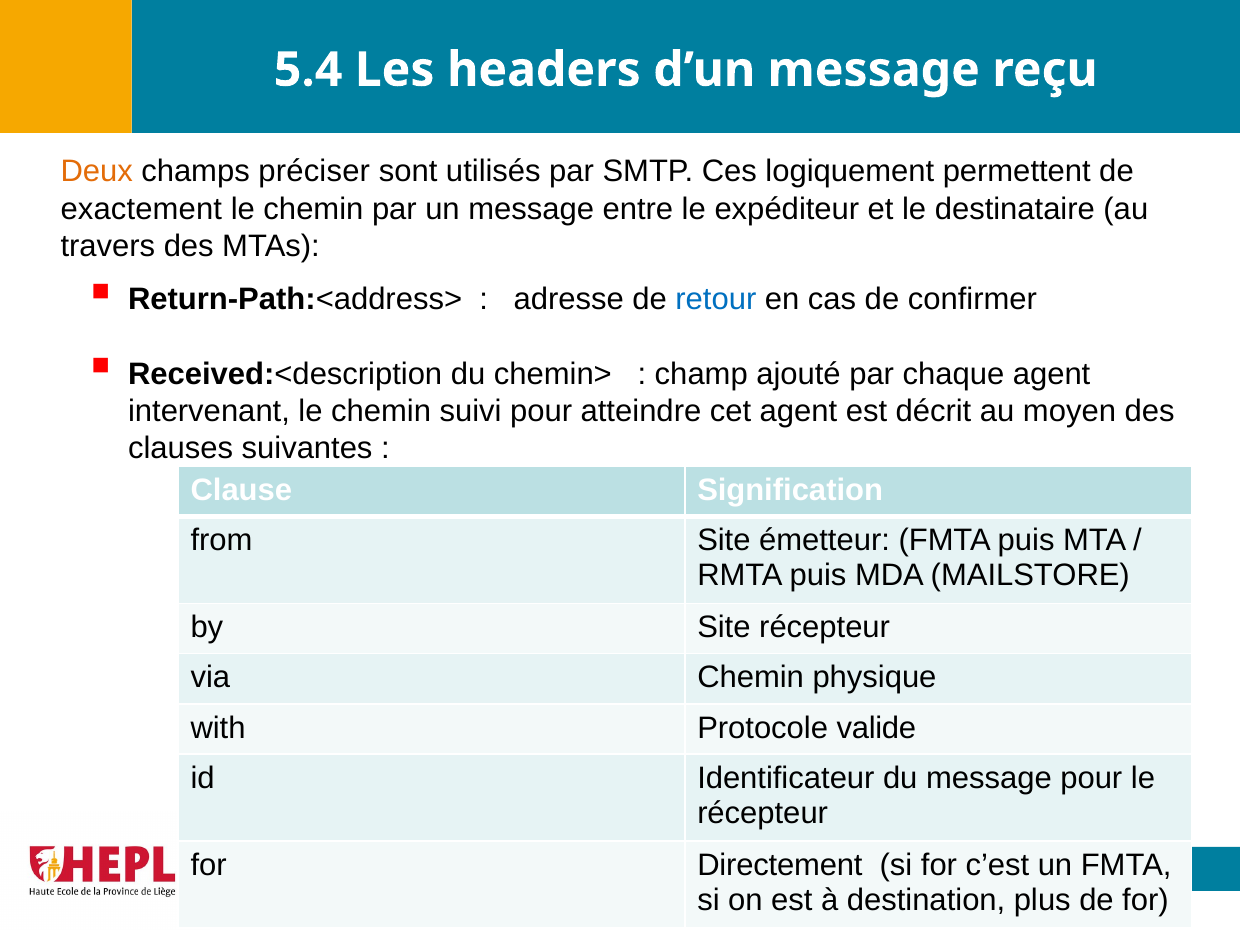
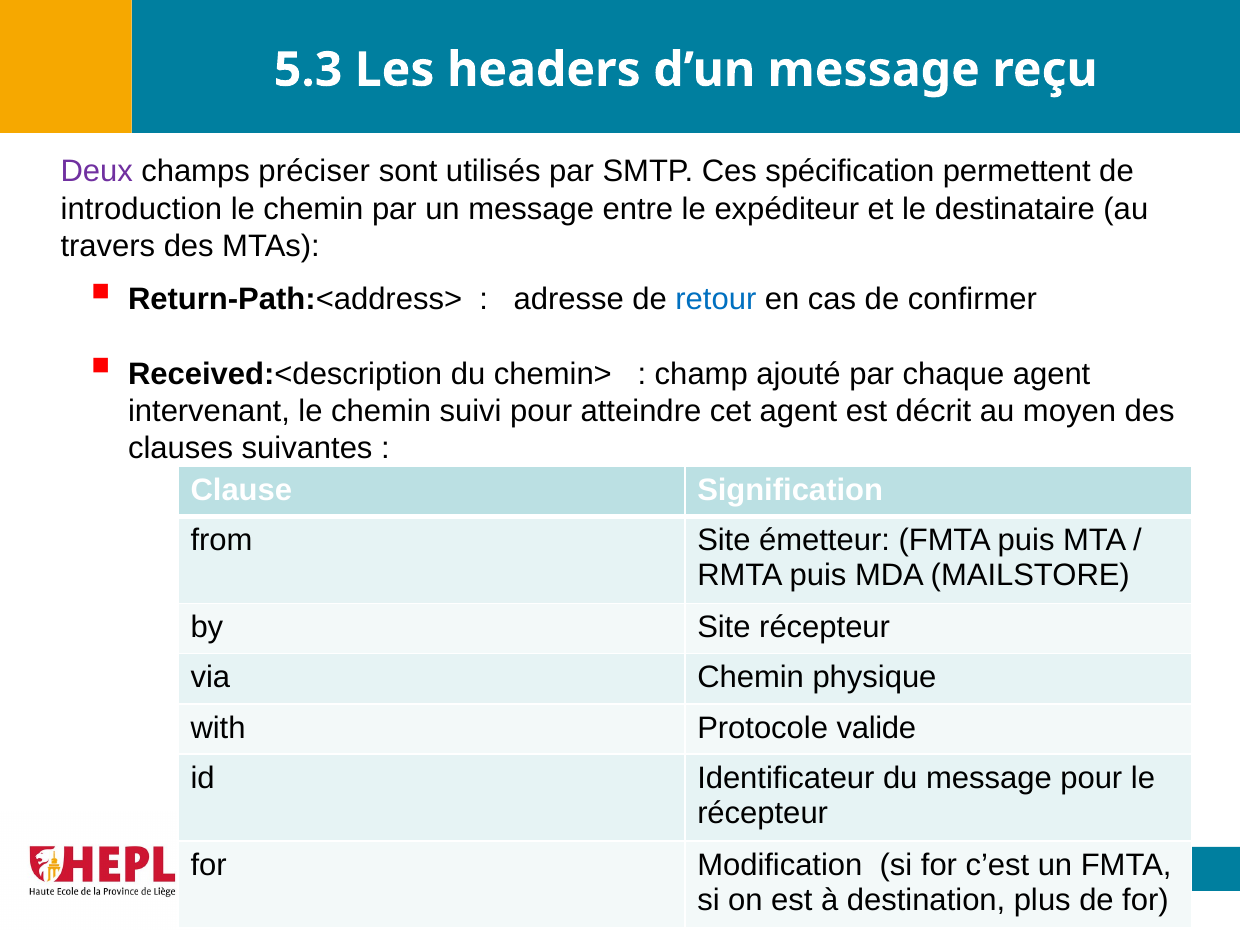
5.4: 5.4 -> 5.3
Deux colour: orange -> purple
logiquement: logiquement -> spécification
exactement: exactement -> introduction
Directement: Directement -> Modification
